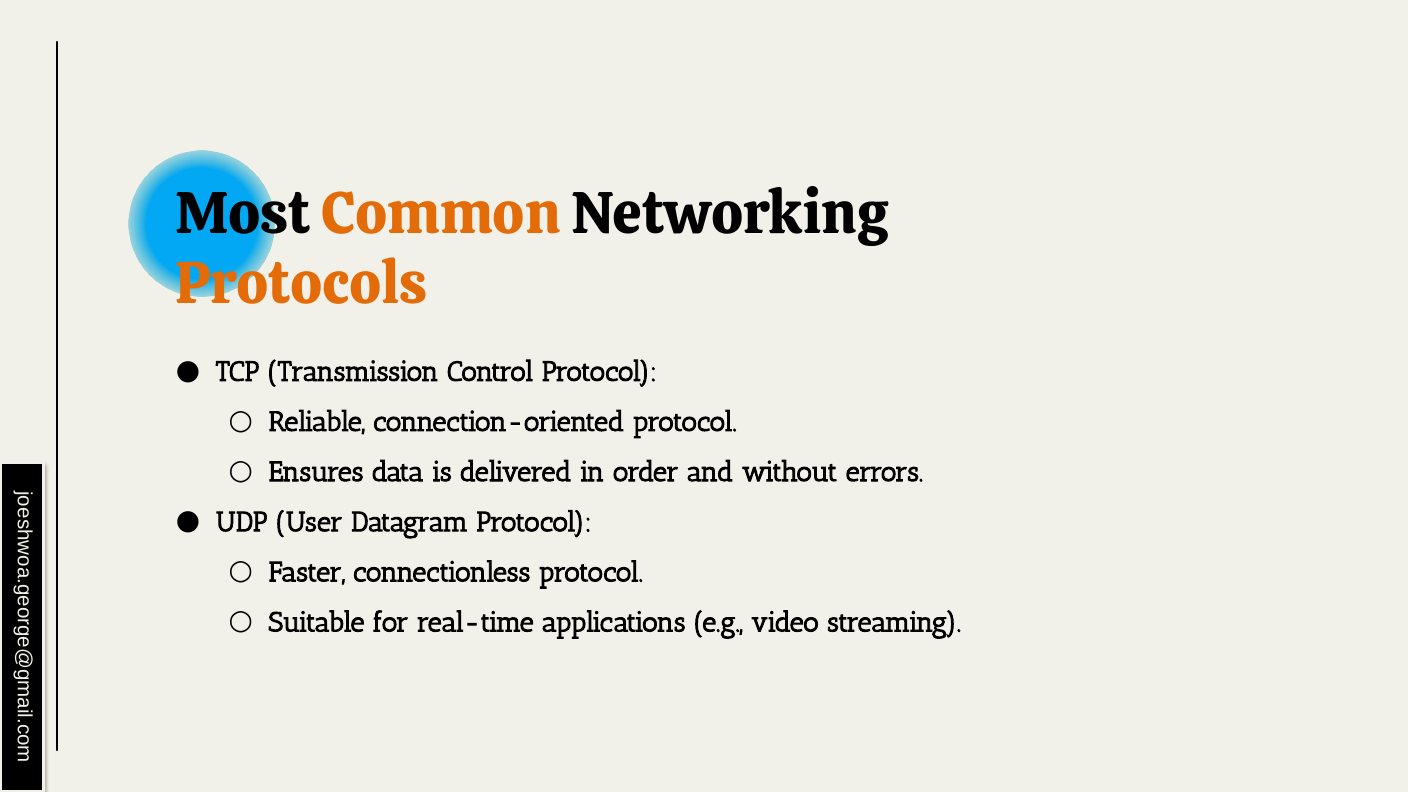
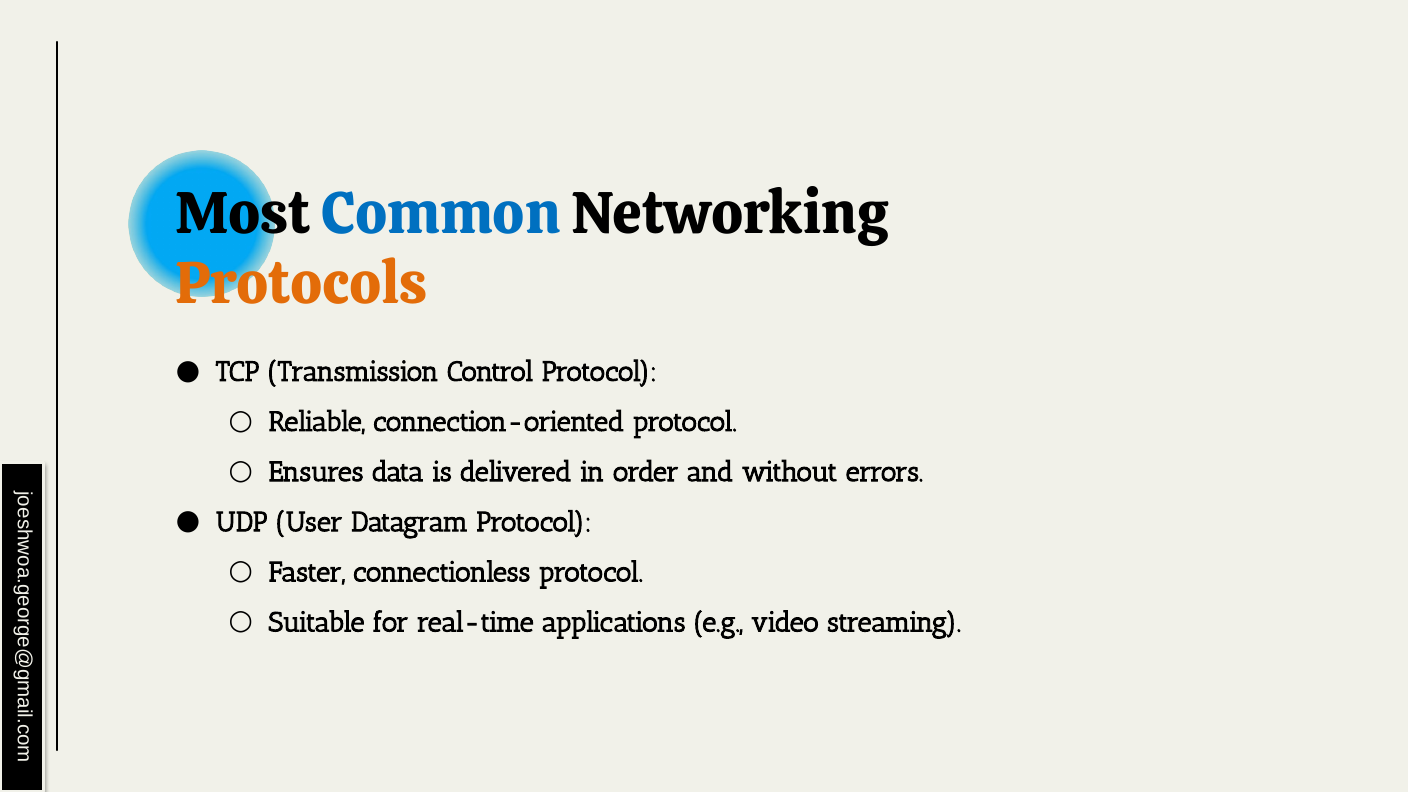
Common colour: orange -> blue
